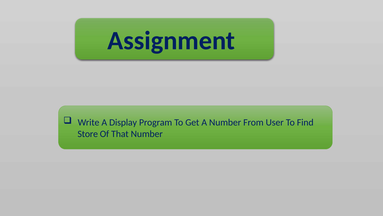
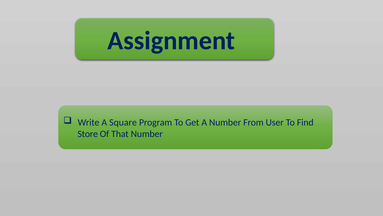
Display: Display -> Square
